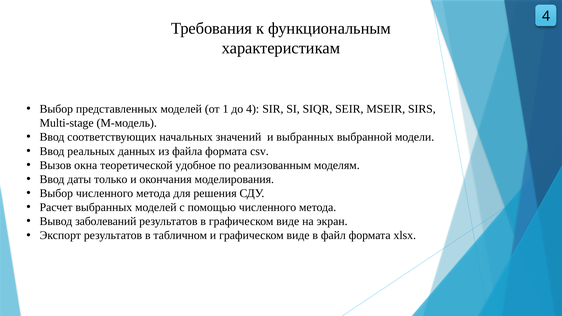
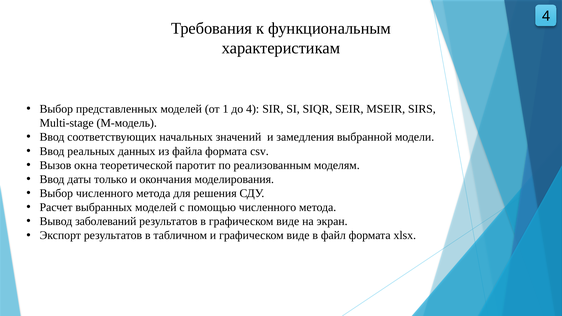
и выбранных: выбранных -> замедления
удобное: удобное -> паротит
